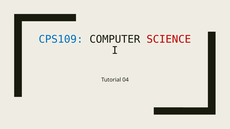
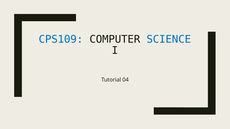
SCIENCE colour: red -> blue
